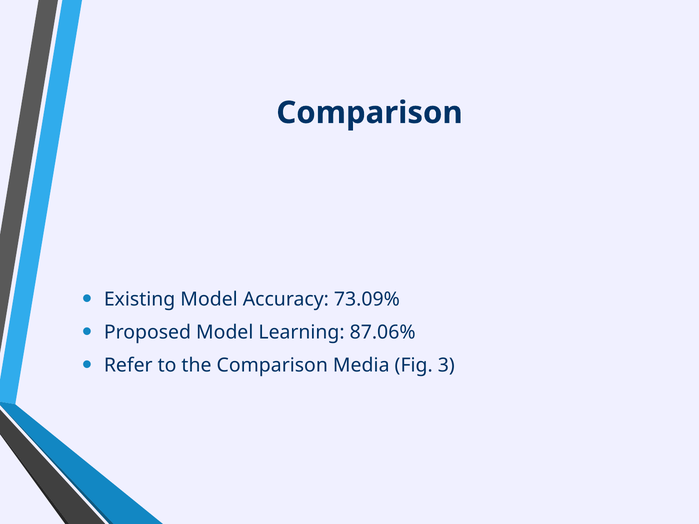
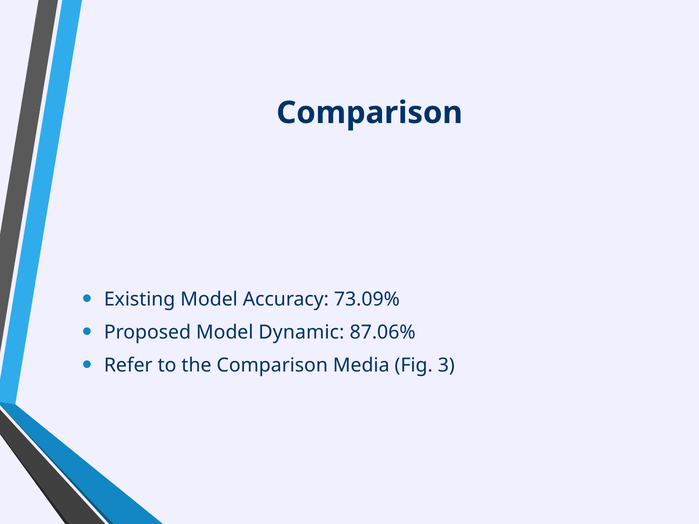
Learning: Learning -> Dynamic
